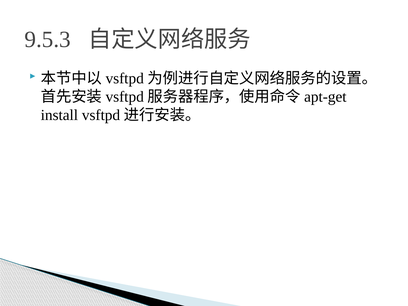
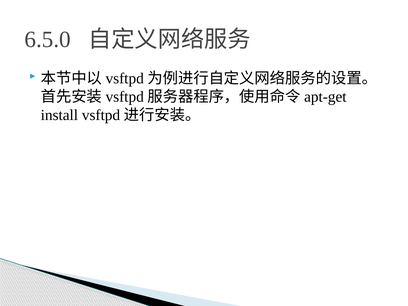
9.5.3: 9.5.3 -> 6.5.0
